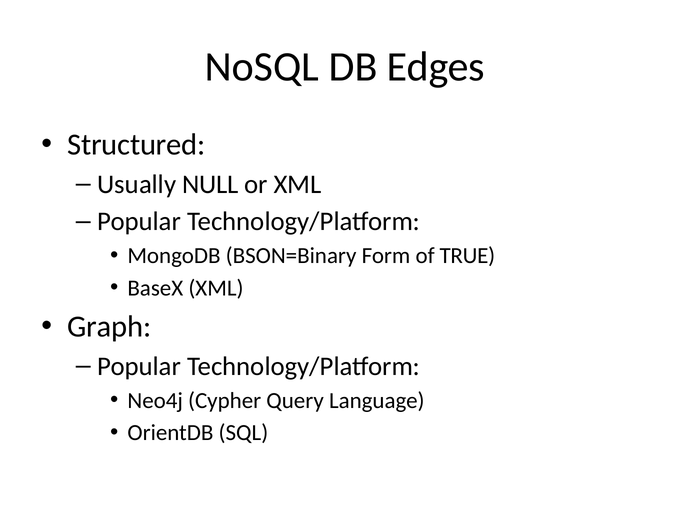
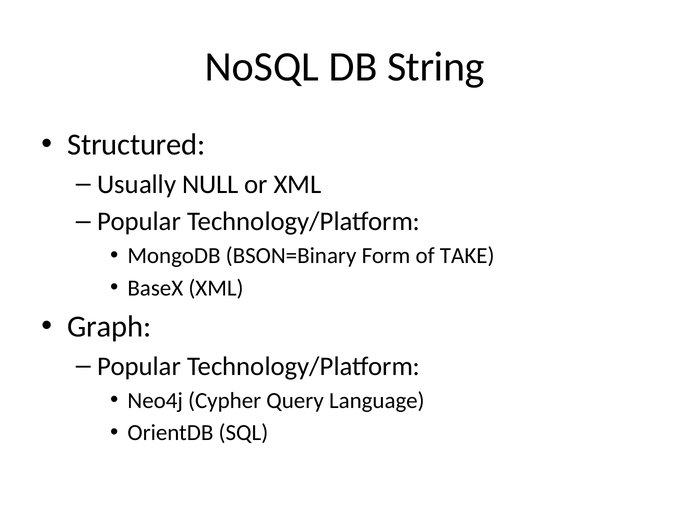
Edges: Edges -> String
TRUE: TRUE -> TAKE
